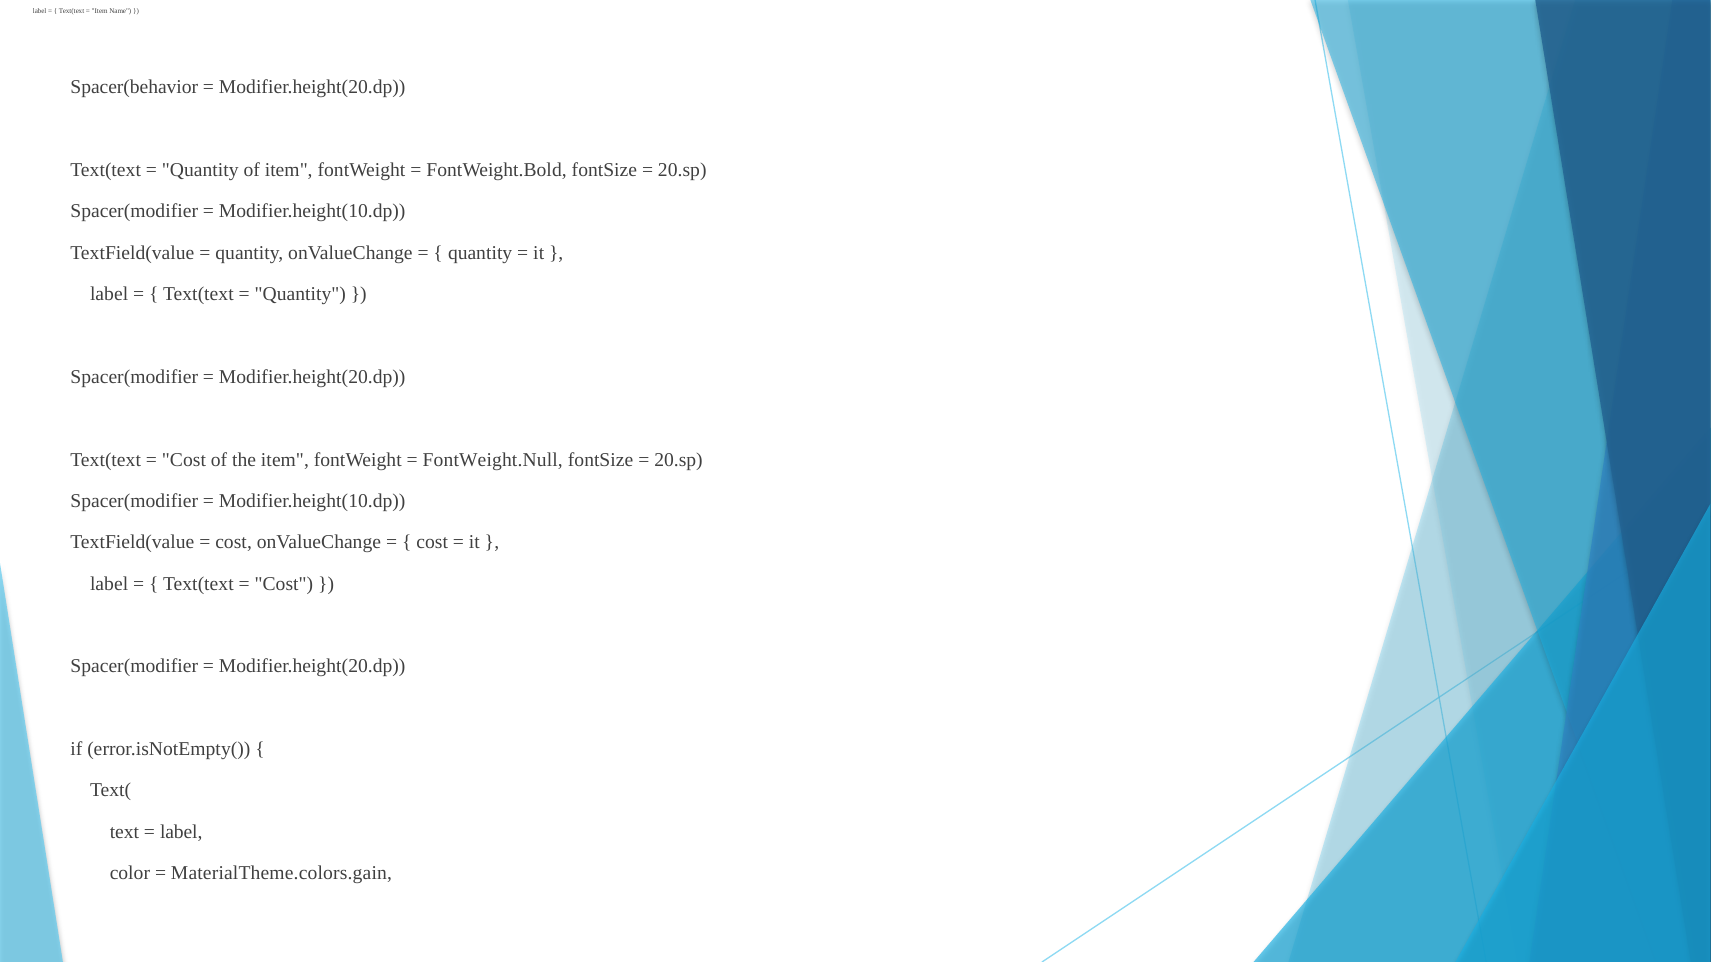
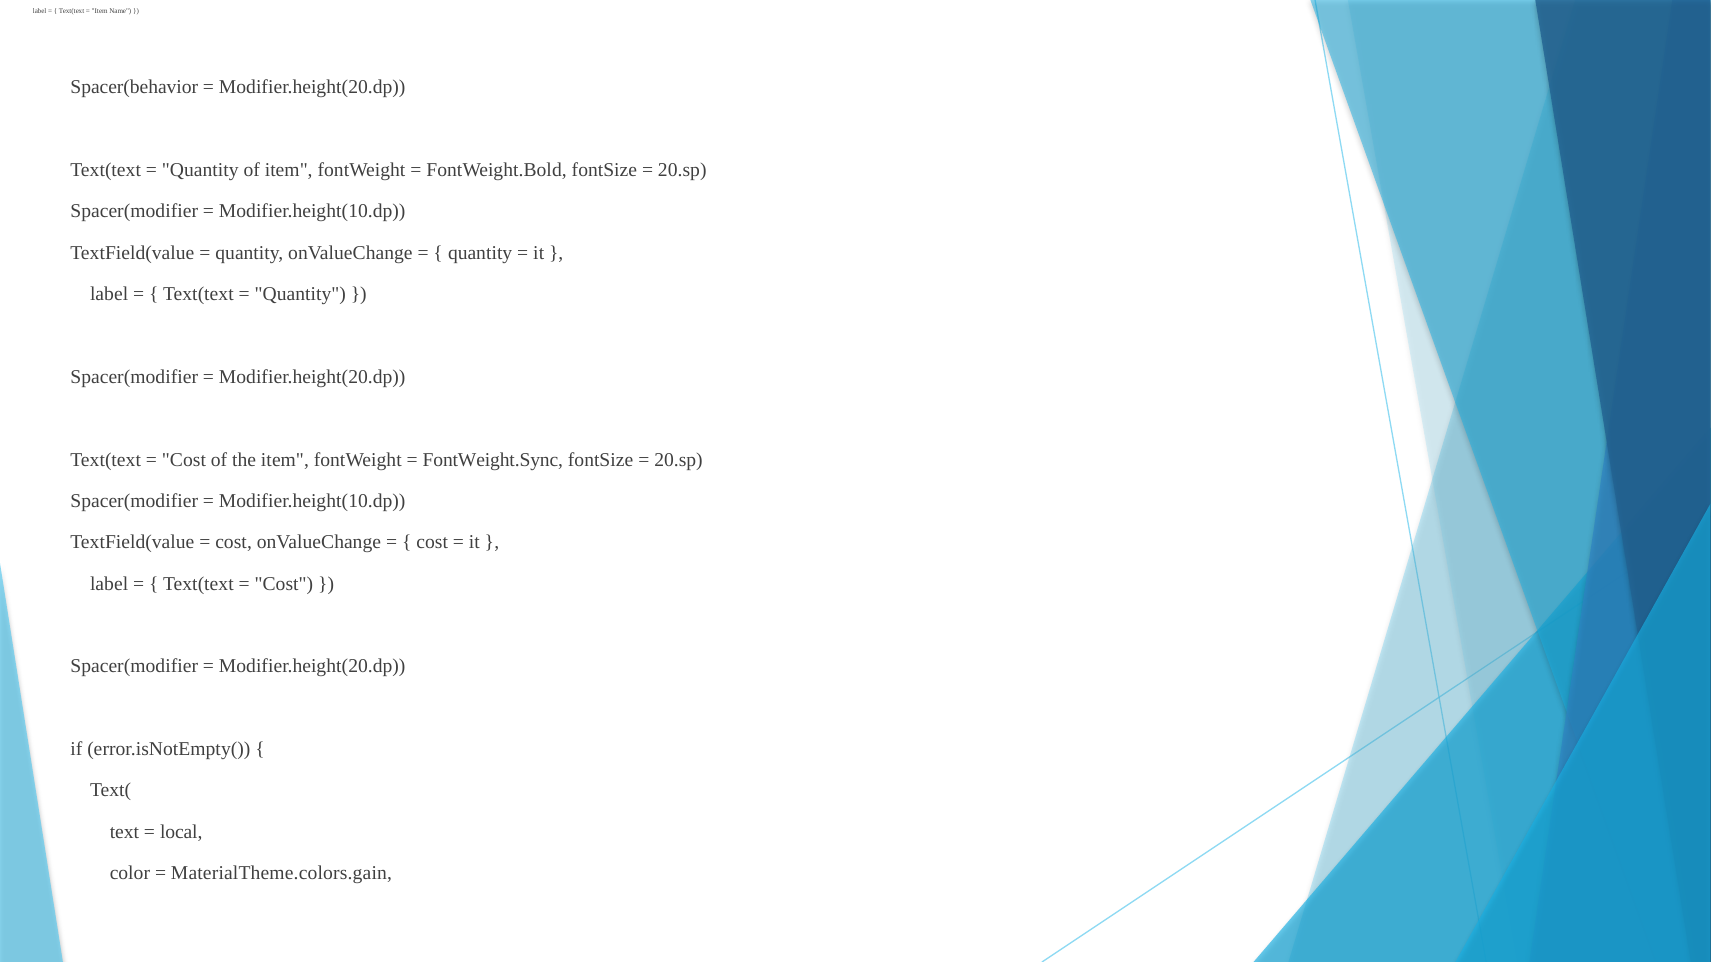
FontWeight.Null: FontWeight.Null -> FontWeight.Sync
label at (181, 832): label -> local
